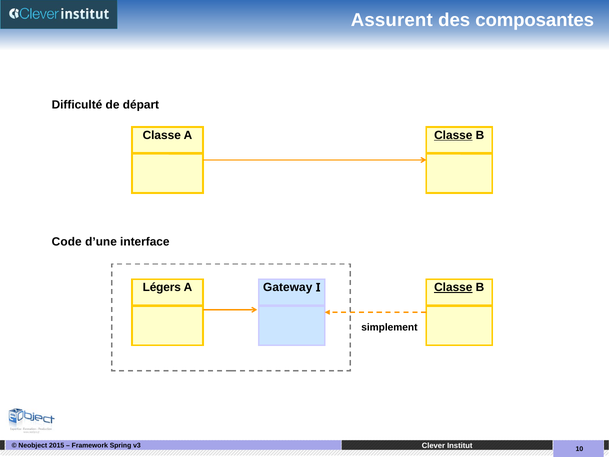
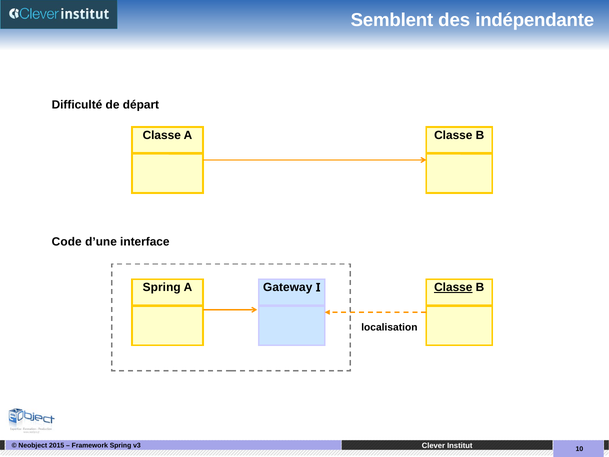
Assurent: Assurent -> Semblent
composantes: composantes -> indépendante
Classe at (453, 135) underline: present -> none
Légers at (162, 287): Légers -> Spring
simplement: simplement -> localisation
